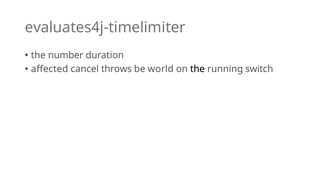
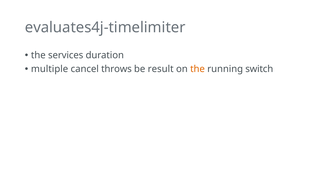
number: number -> services
affected: affected -> multiple
world: world -> result
the at (198, 69) colour: black -> orange
